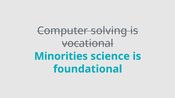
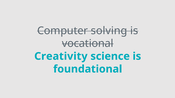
Minorities: Minorities -> Creativity
